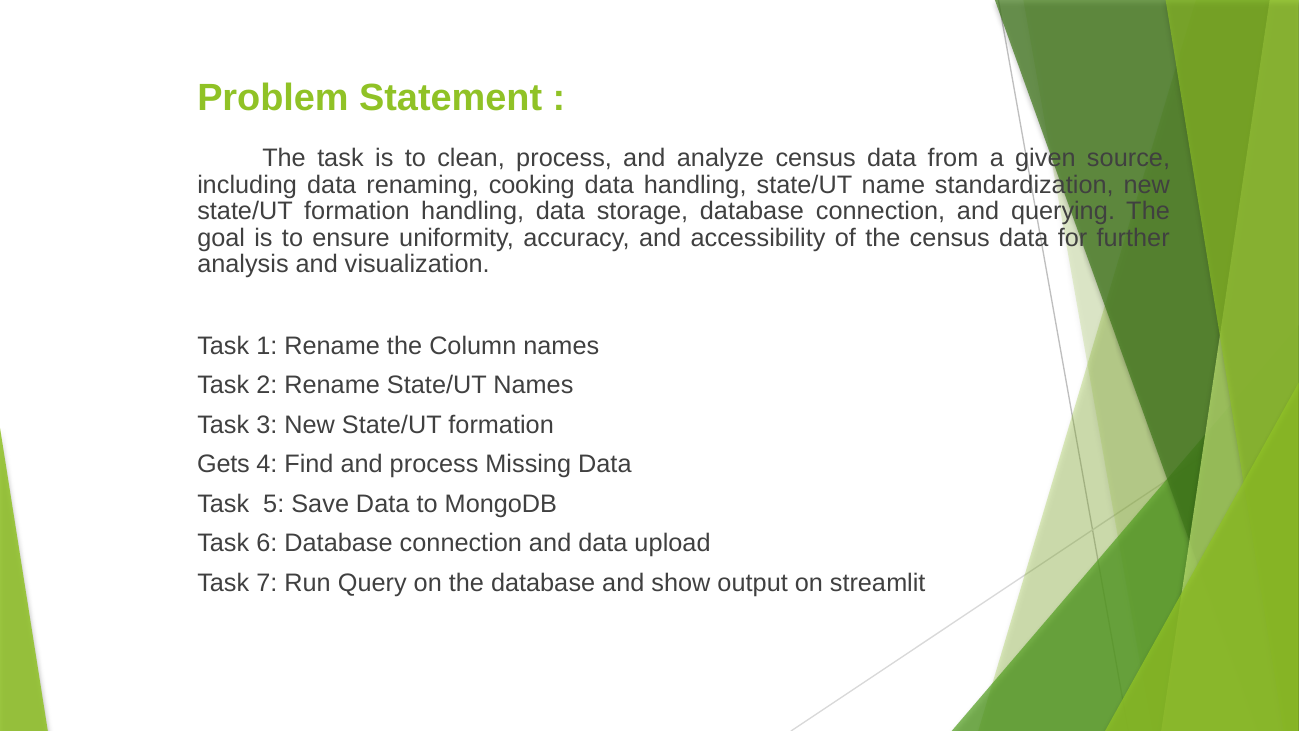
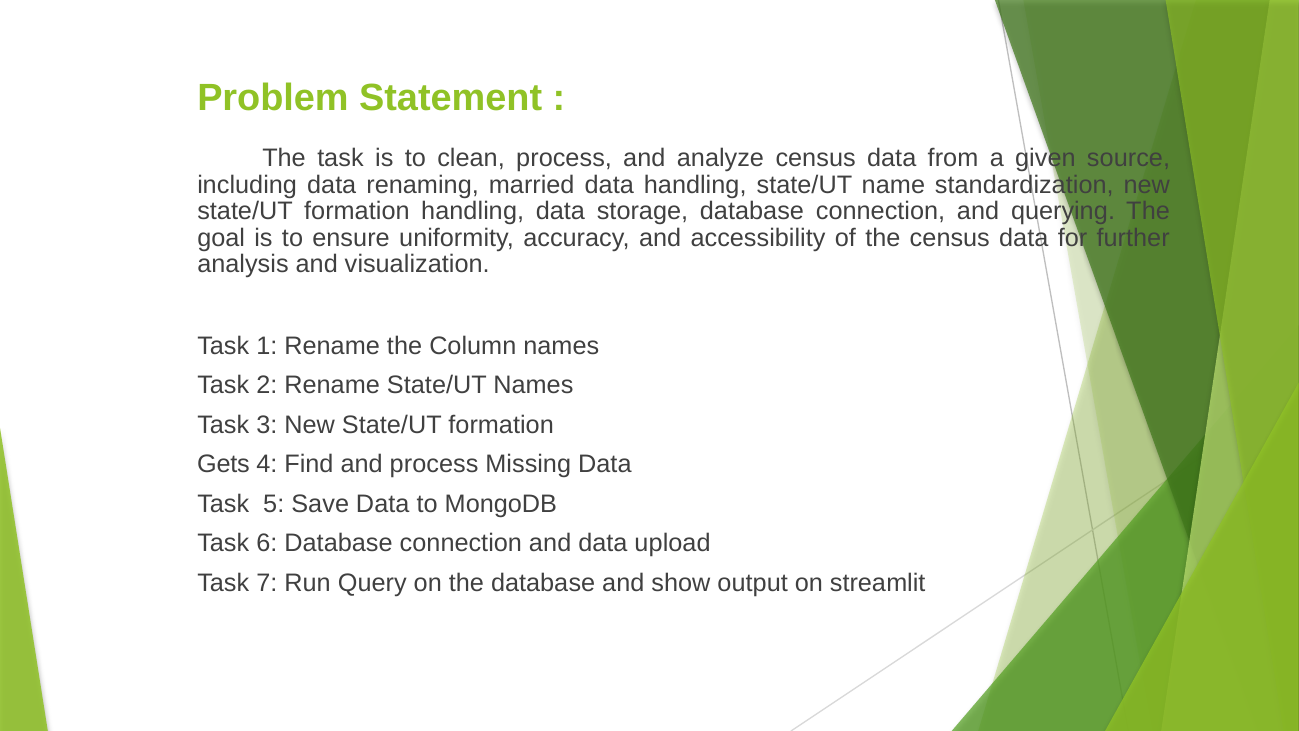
cooking: cooking -> married
